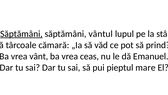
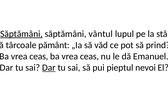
cămară: cămară -> pământ
vânt at (39, 56): vânt -> ceas
Dar underline: none -> present
mare: mare -> nevoi
